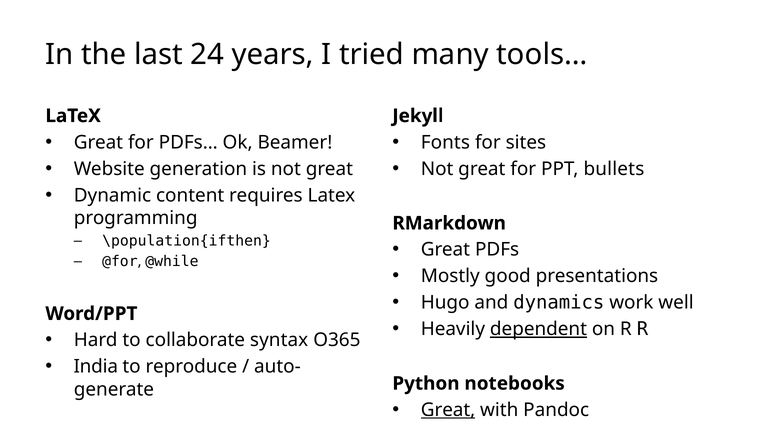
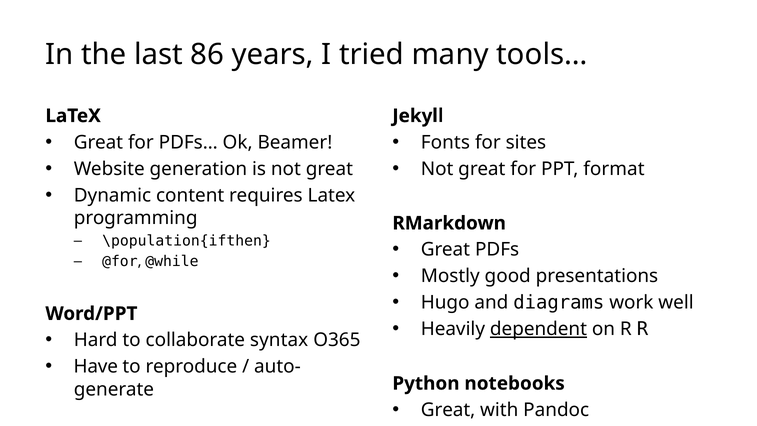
24: 24 -> 86
bullets: bullets -> format
dynamics: dynamics -> diagrams
India: India -> Have
Great at (448, 410) underline: present -> none
